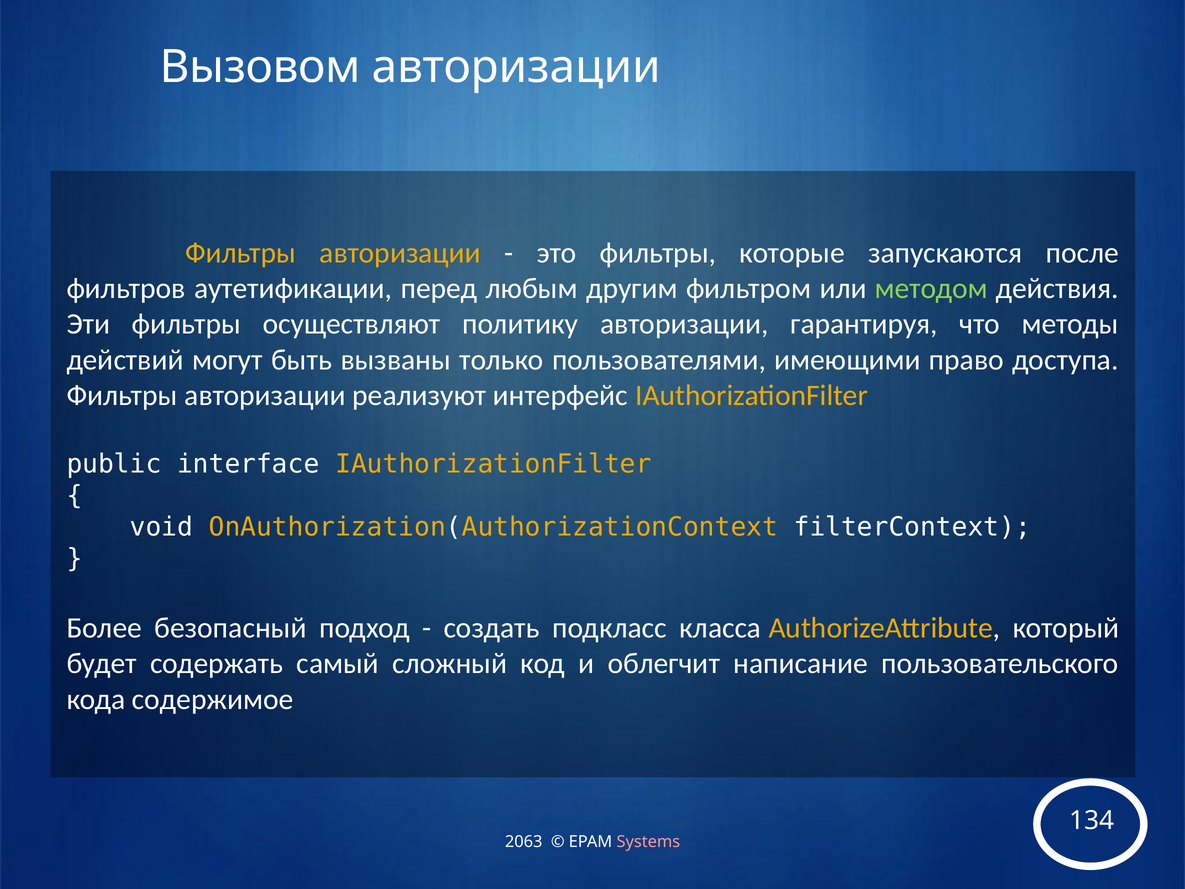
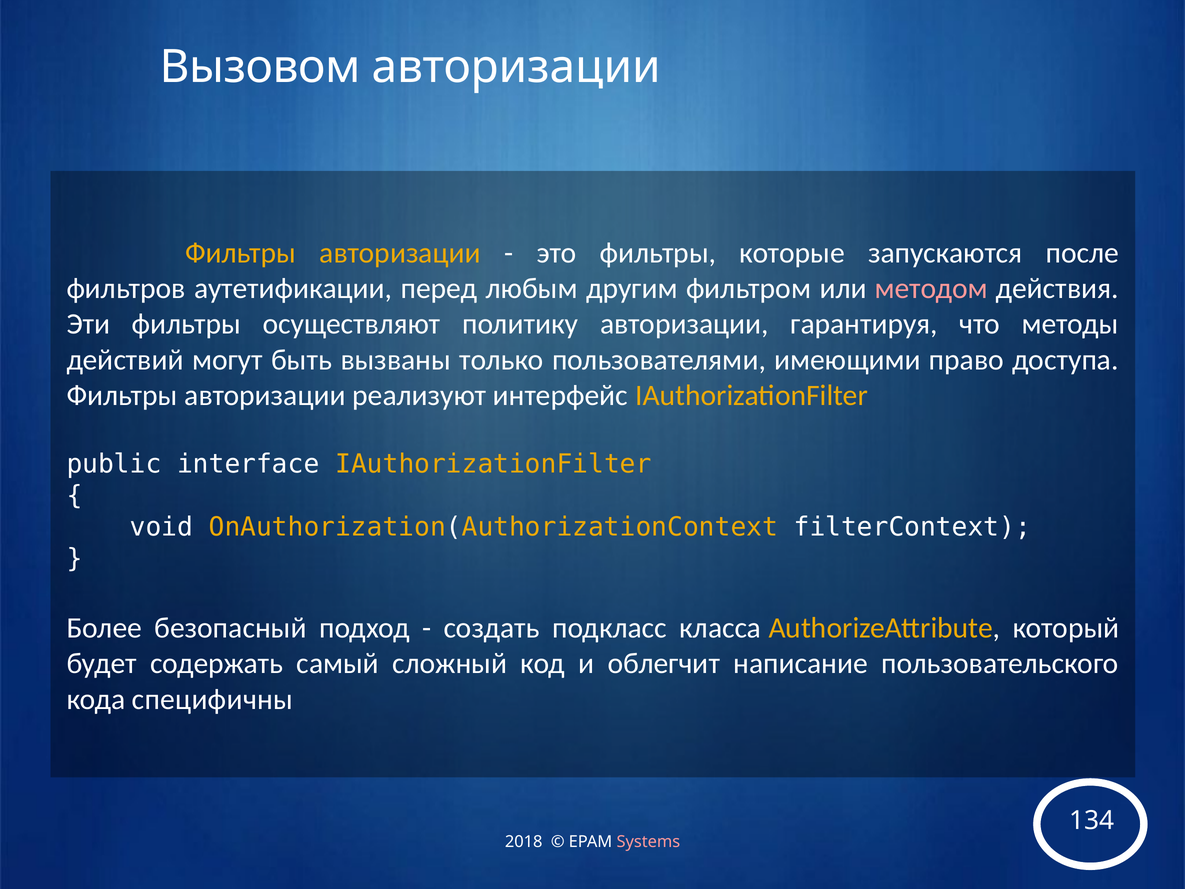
методом colour: light green -> pink
содержимое: содержимое -> специфичны
2063: 2063 -> 2018
